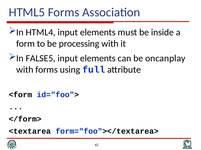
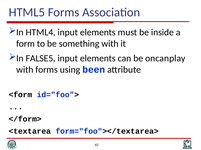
processing: processing -> something
full: full -> been
